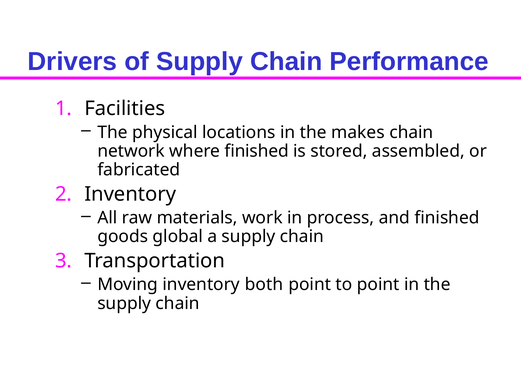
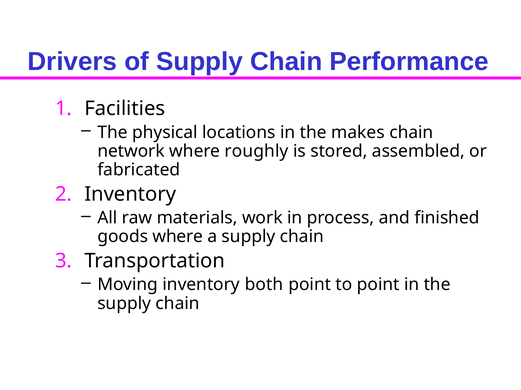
where finished: finished -> roughly
goods global: global -> where
